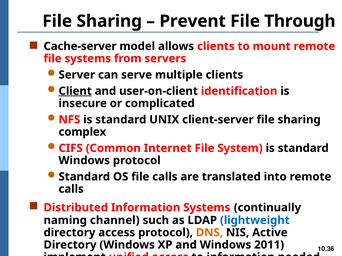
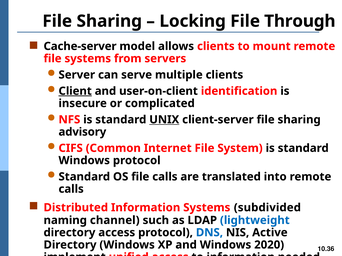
Prevent: Prevent -> Locking
UNIX underline: none -> present
complex: complex -> advisory
continually: continually -> subdivided
DNS colour: orange -> blue
2011: 2011 -> 2020
